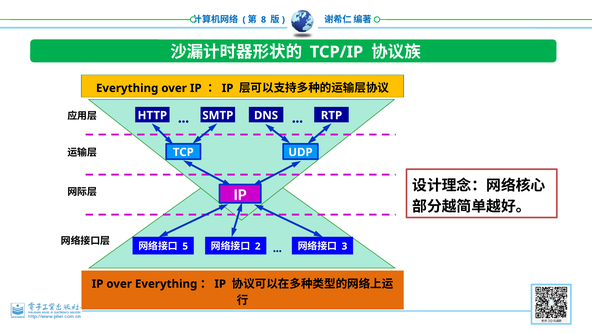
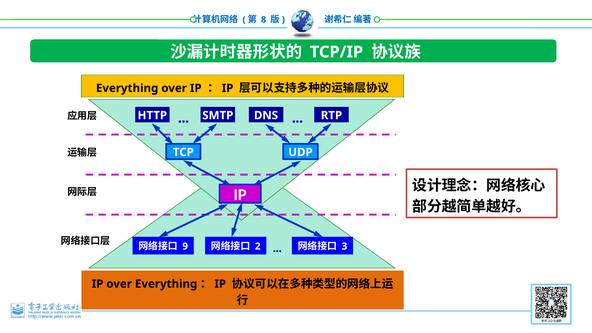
5: 5 -> 9
